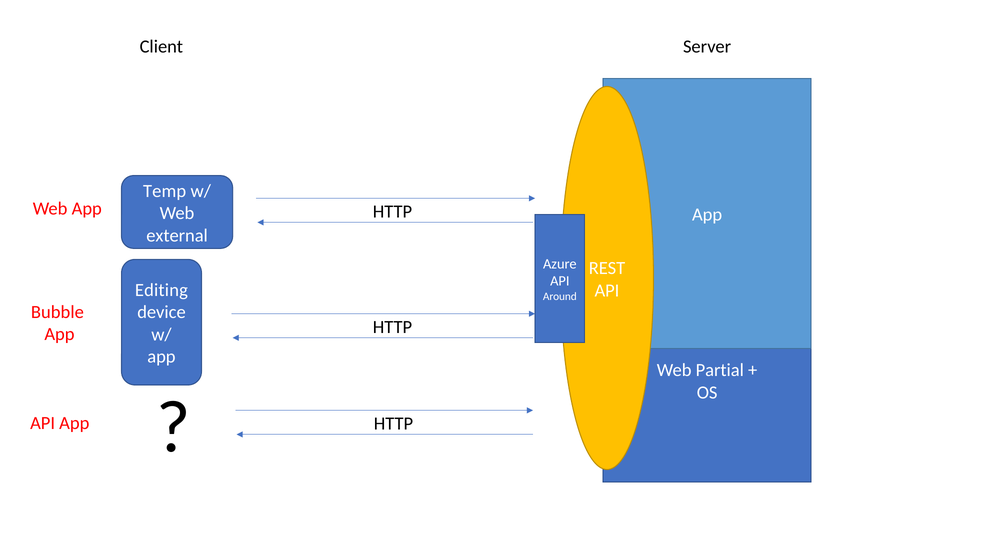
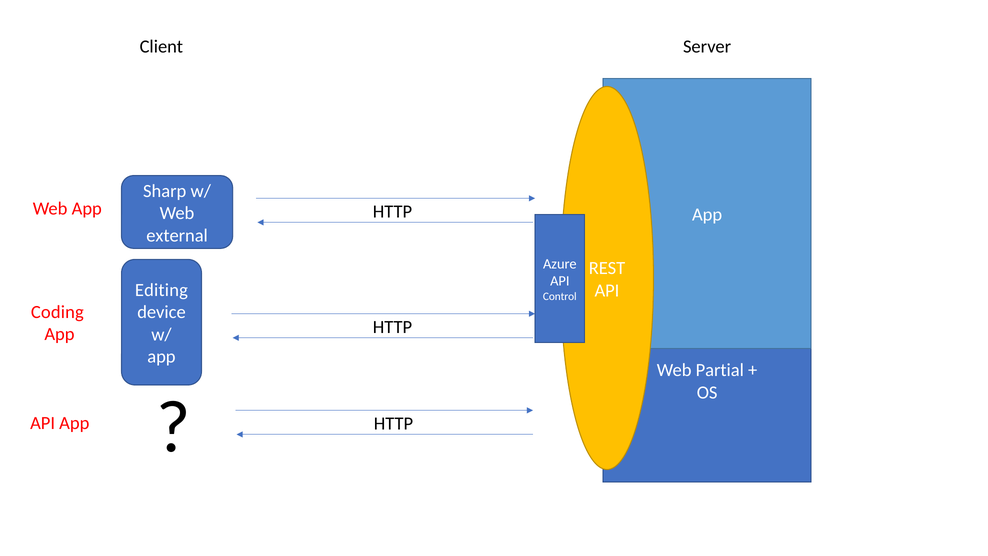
Temp: Temp -> Sharp
Around: Around -> Control
Bubble: Bubble -> Coding
